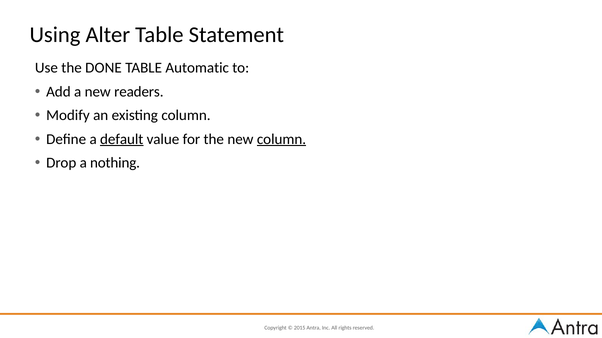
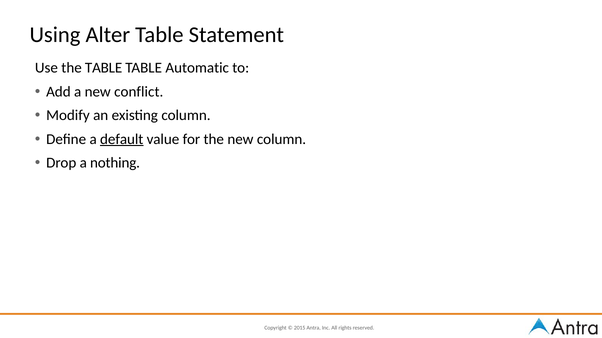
the DONE: DONE -> TABLE
readers: readers -> conflict
column at (282, 139) underline: present -> none
